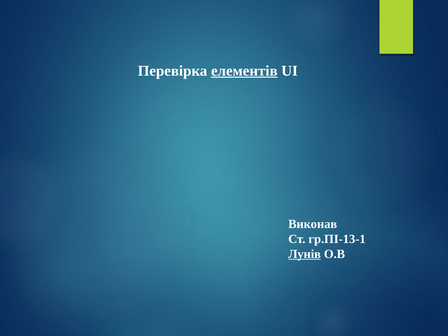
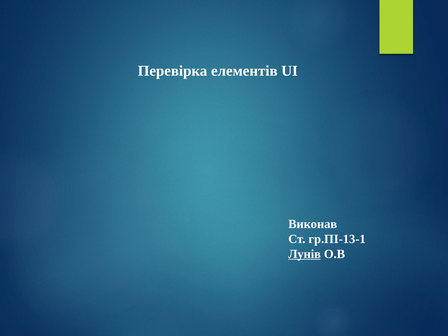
елементів underline: present -> none
